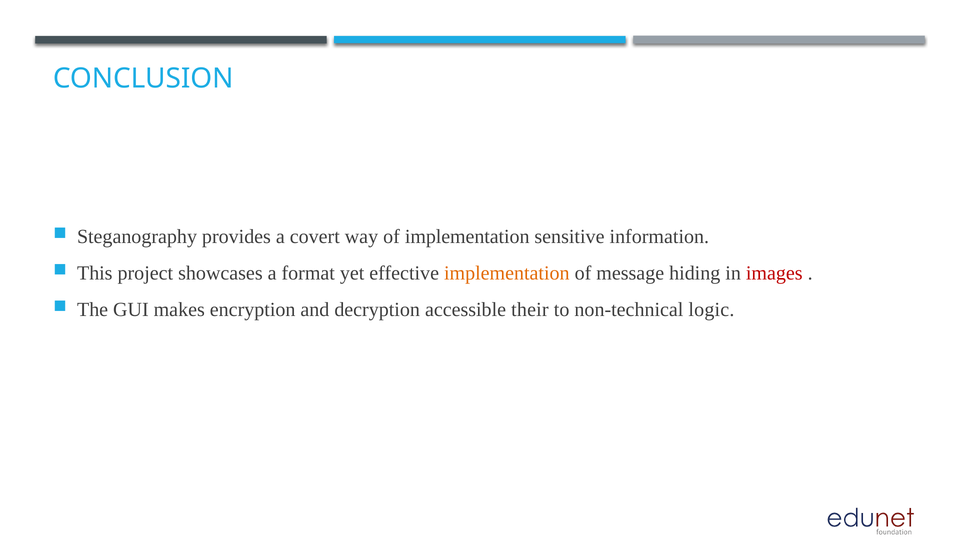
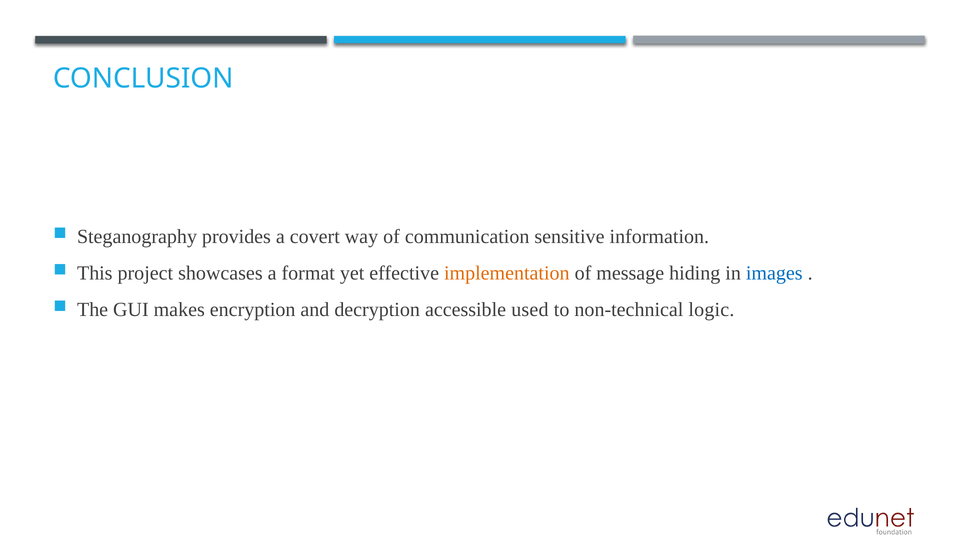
of implementation: implementation -> communication
images colour: red -> blue
their: their -> used
